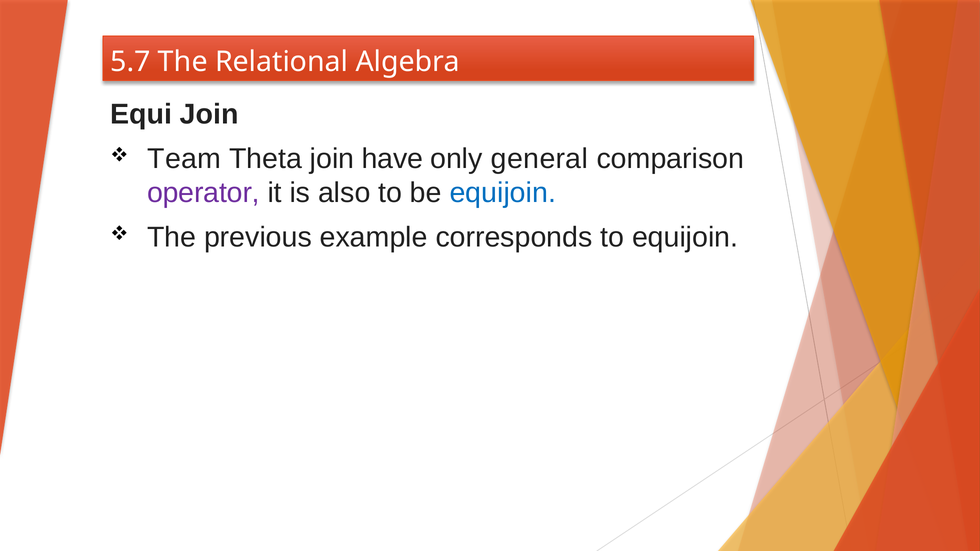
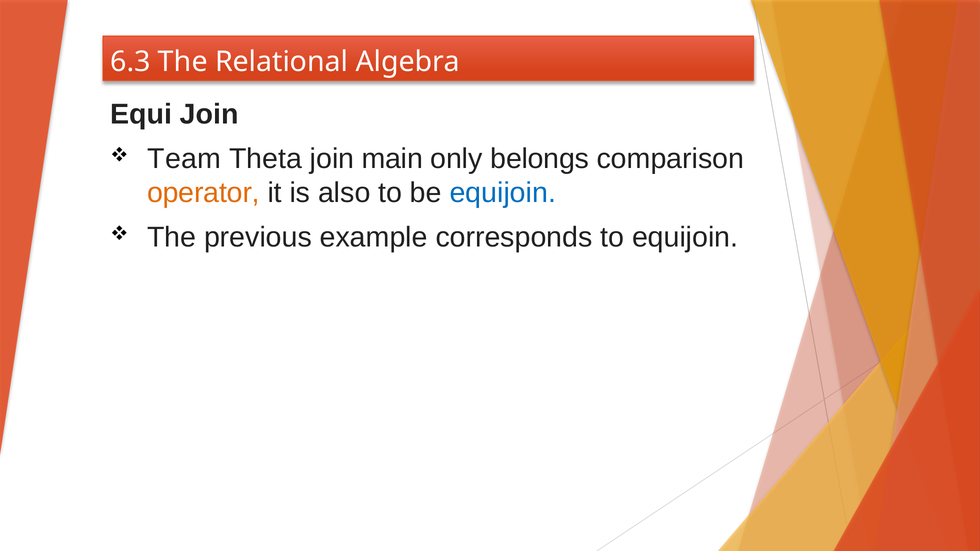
5.7: 5.7 -> 6.3
have: have -> main
general: general -> belongs
operator colour: purple -> orange
